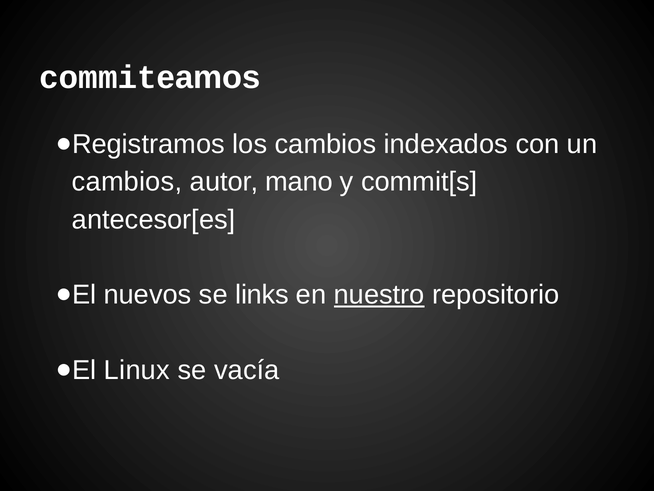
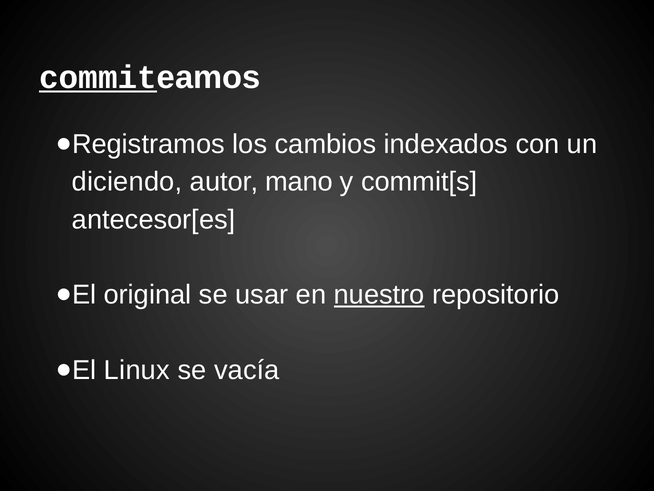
commit underline: none -> present
cambios at (127, 182): cambios -> diciendo
nuevos: nuevos -> original
links: links -> usar
